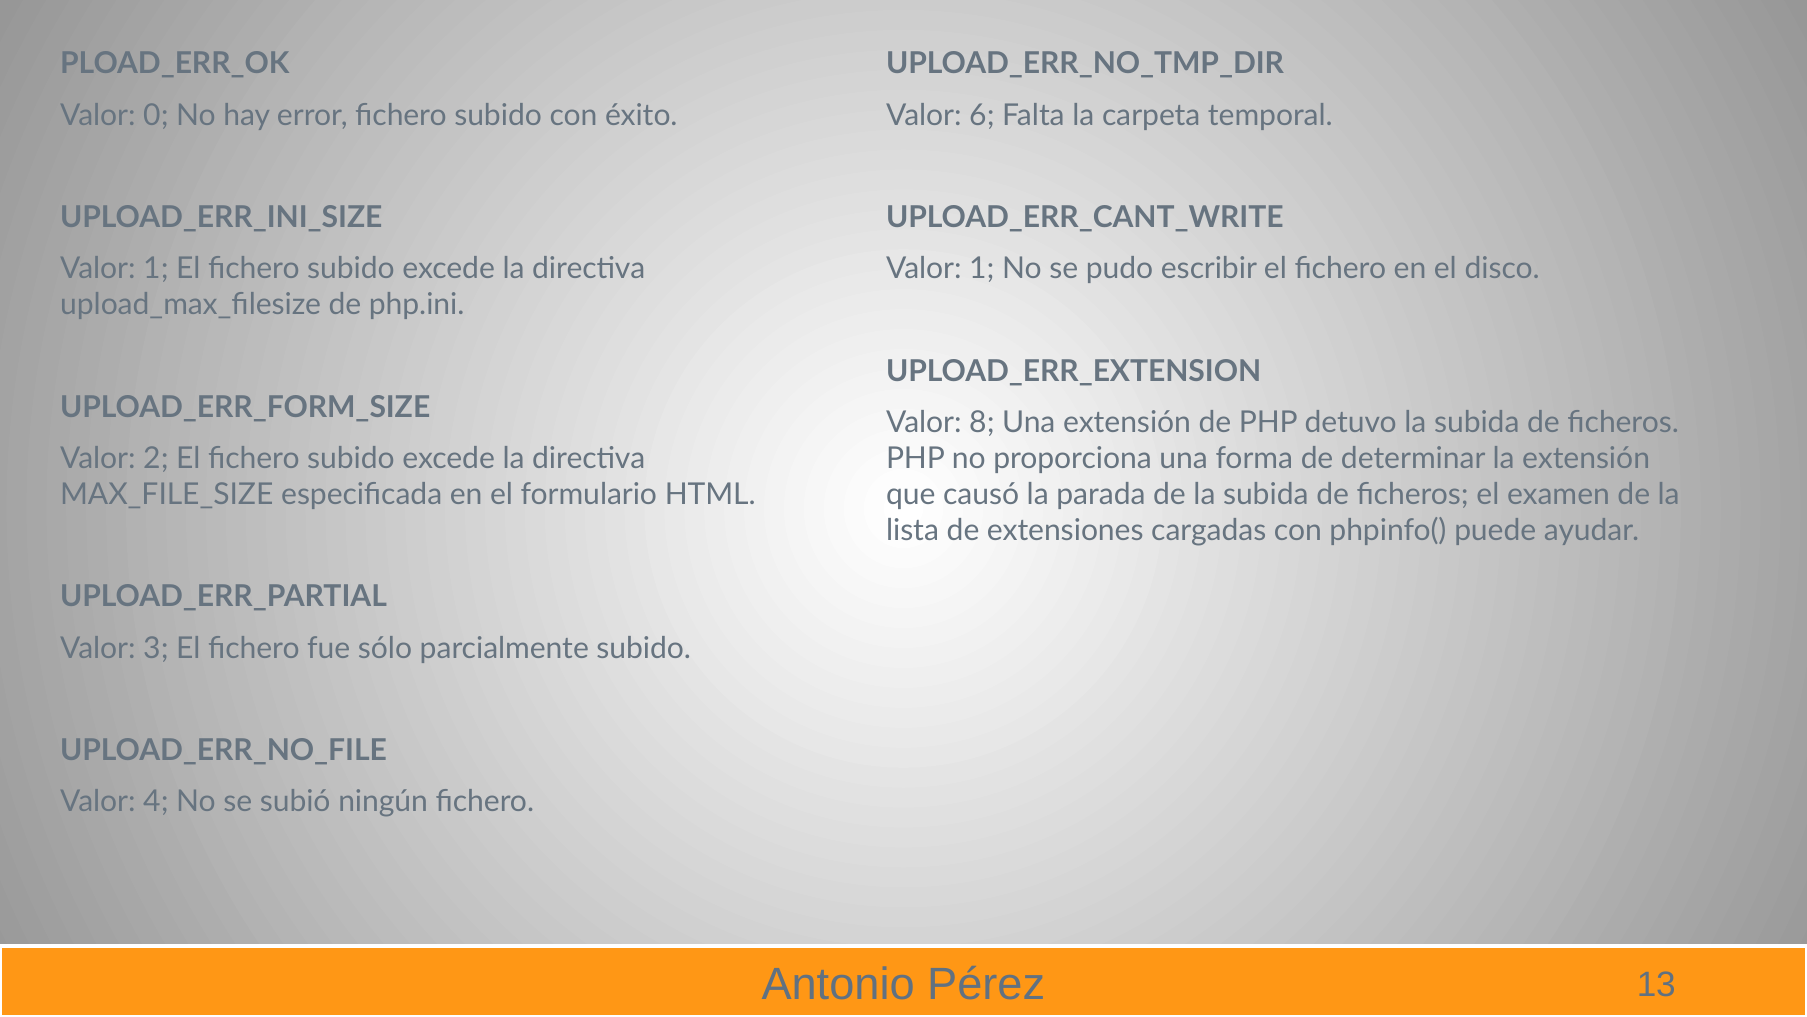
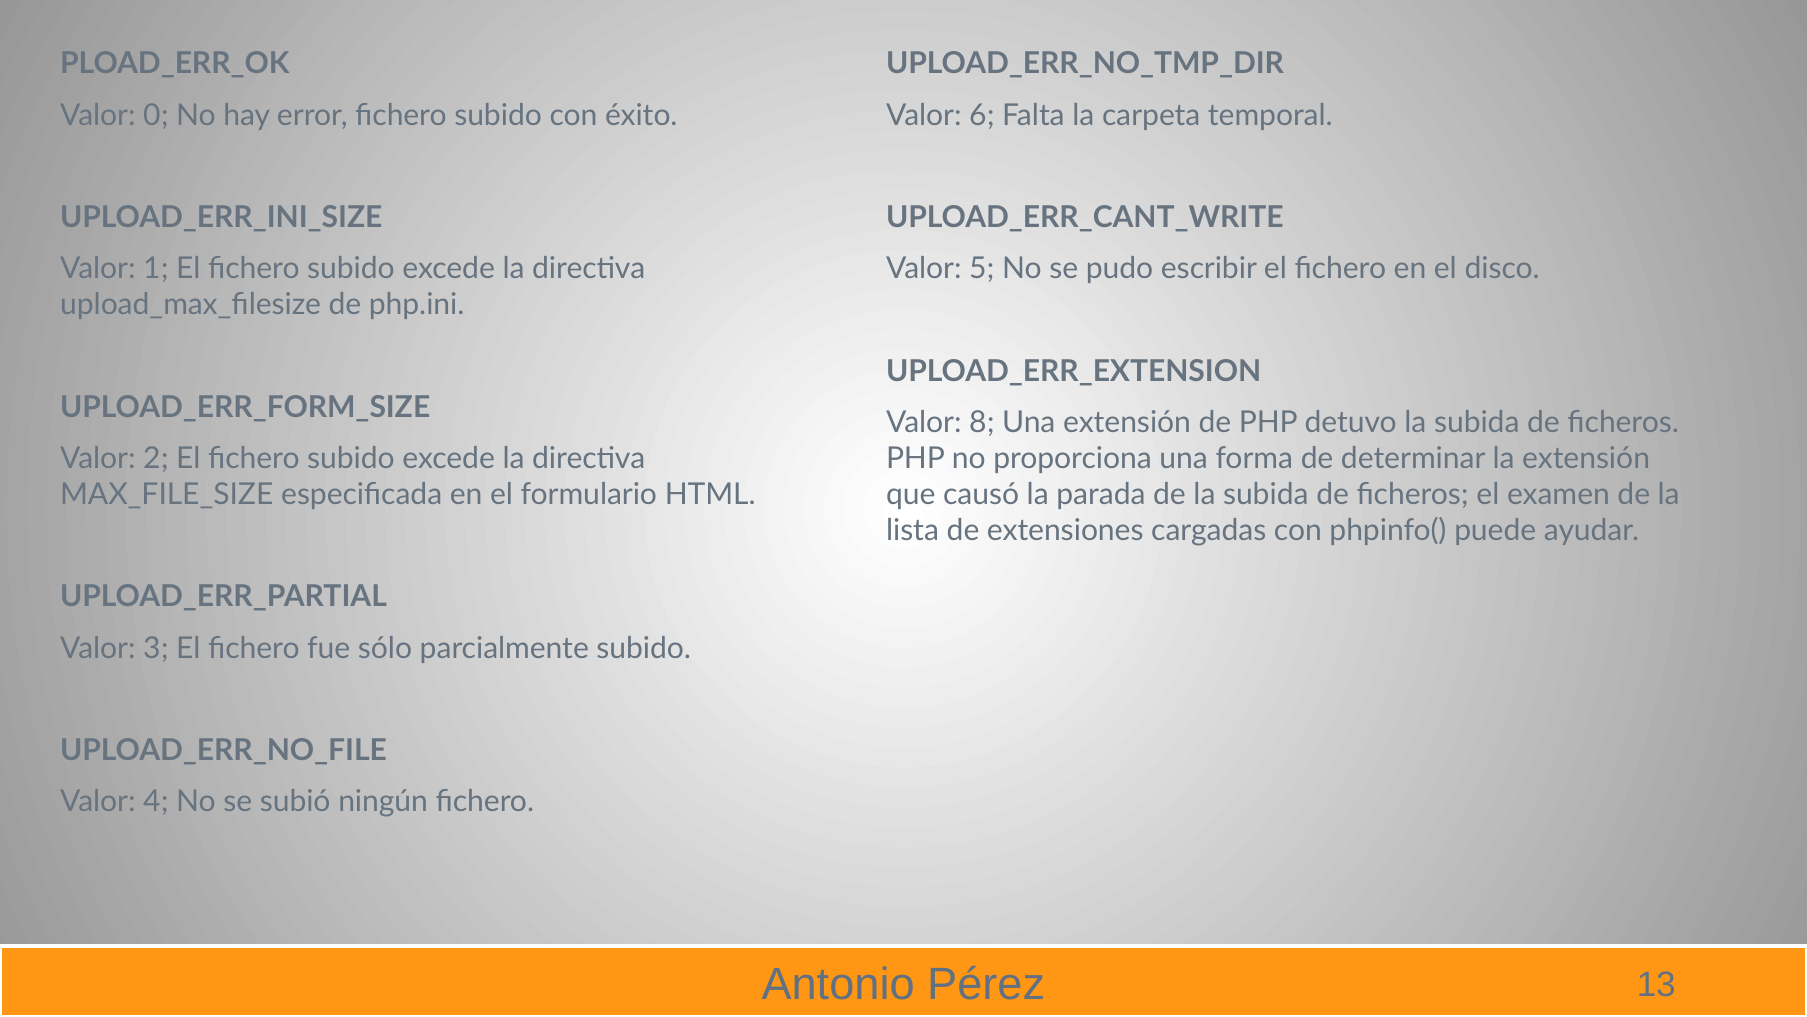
1 at (982, 269): 1 -> 5
